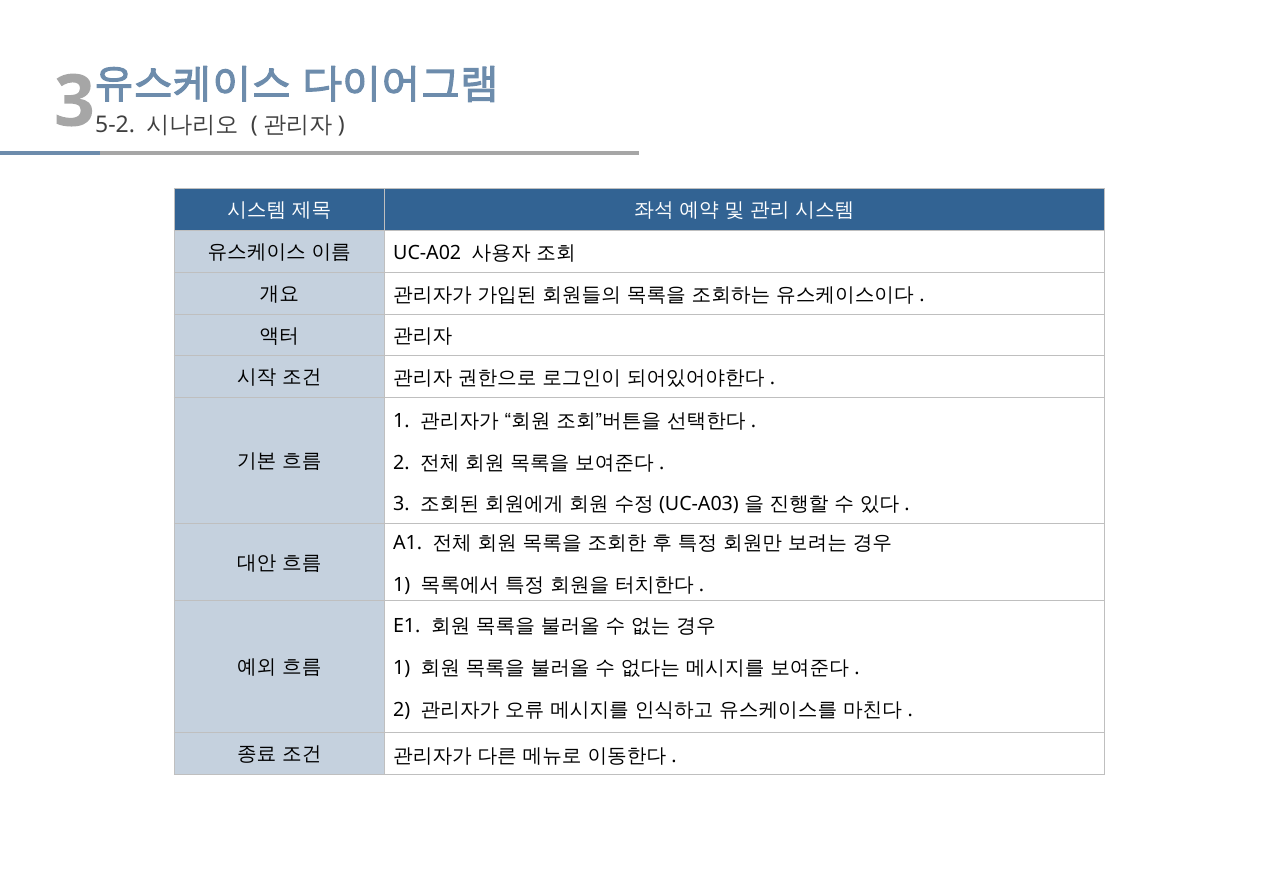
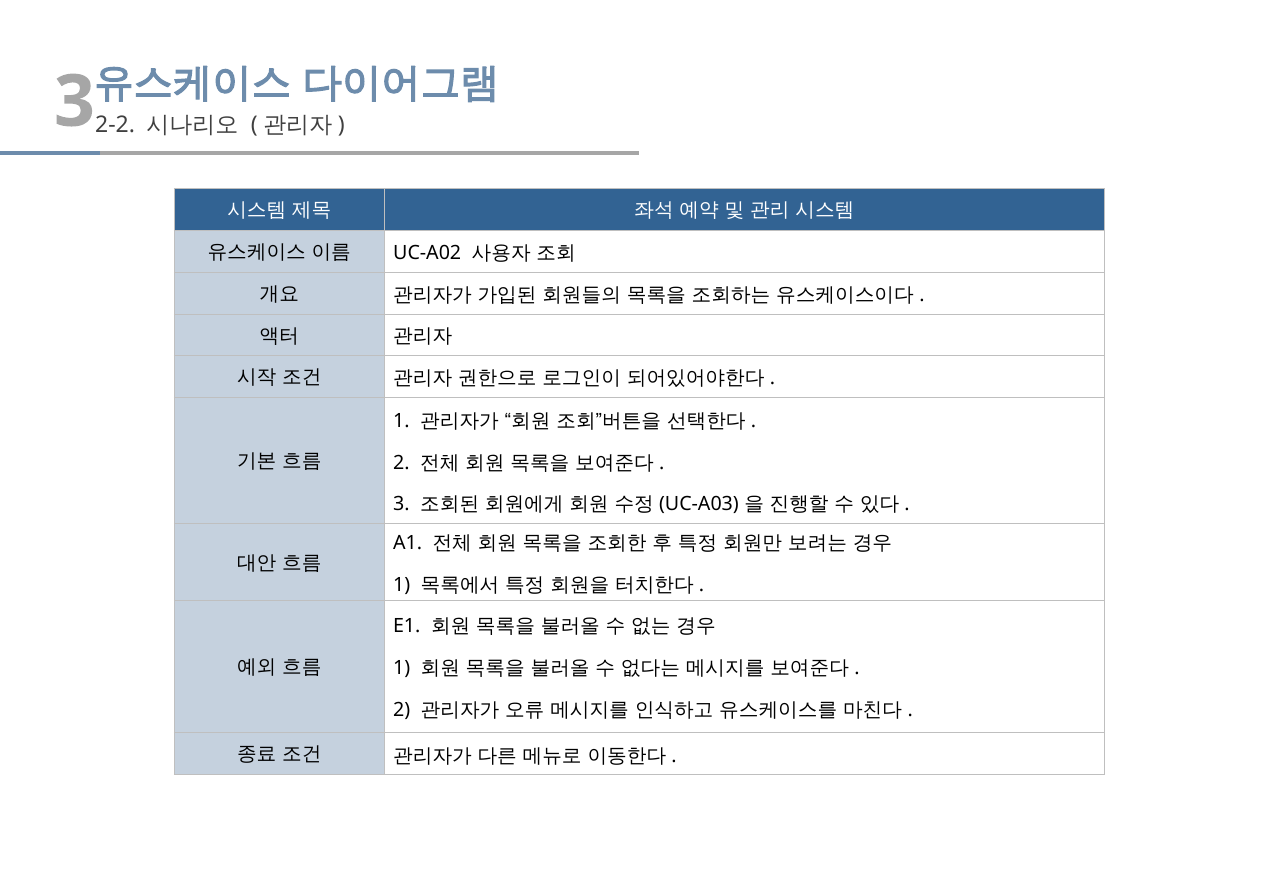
5-2: 5-2 -> 2-2
